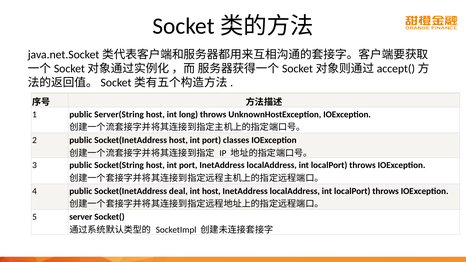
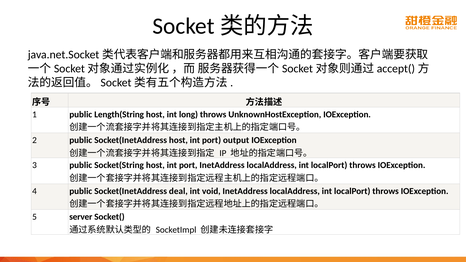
Server(String: Server(String -> Length(String
classes: classes -> output
int host: host -> void
